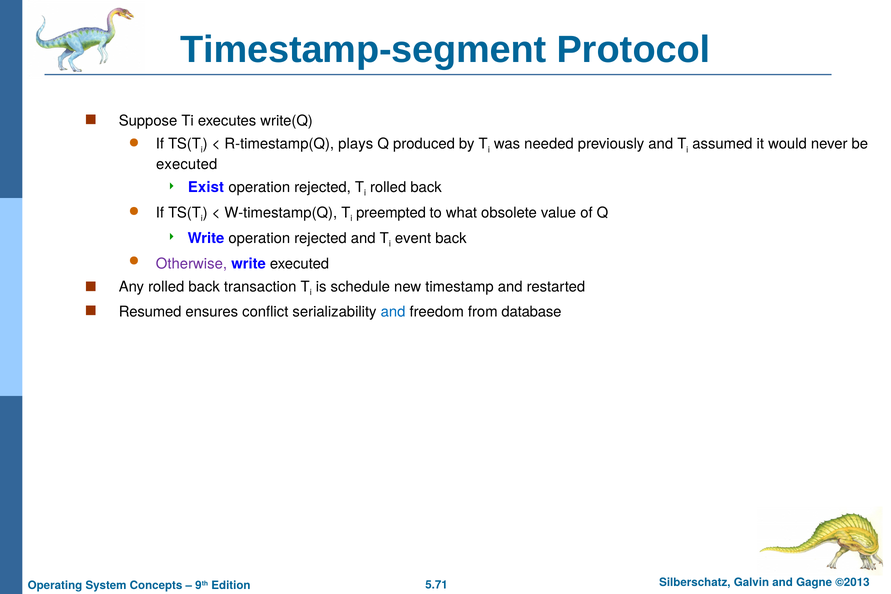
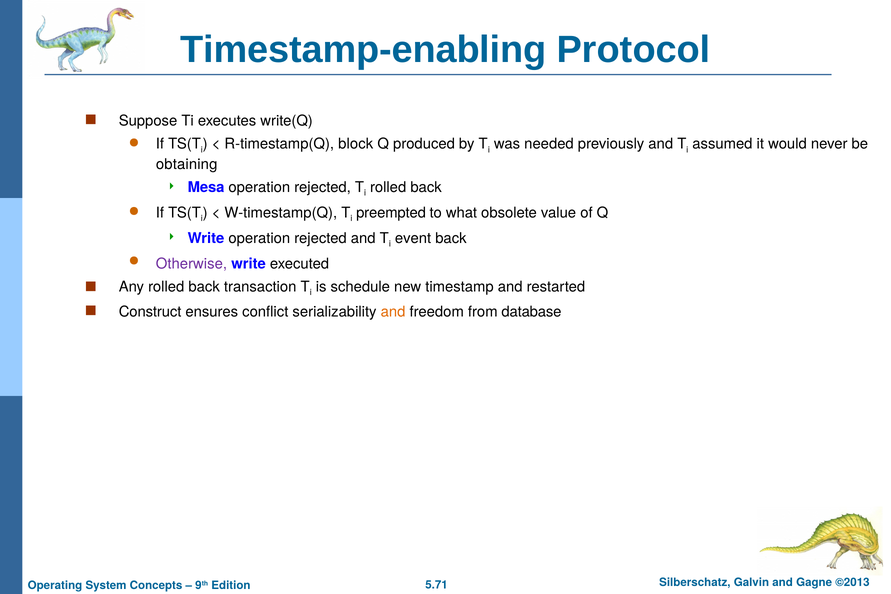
Timestamp-segment: Timestamp-segment -> Timestamp-enabling
plays: plays -> block
executed at (187, 164): executed -> obtaining
Exist: Exist -> Mesa
Resumed: Resumed -> Construct
and at (393, 312) colour: blue -> orange
